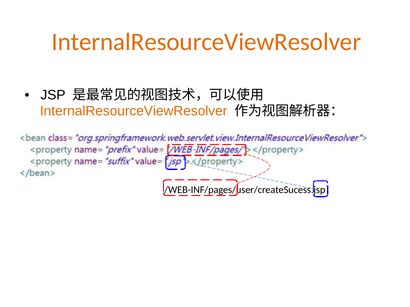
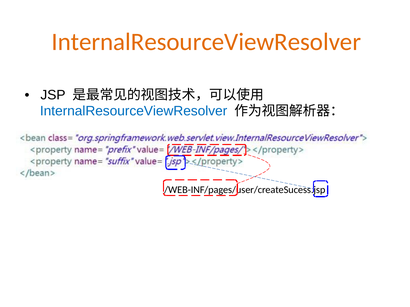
InternalResourceViewResolver at (134, 111) colour: orange -> blue
